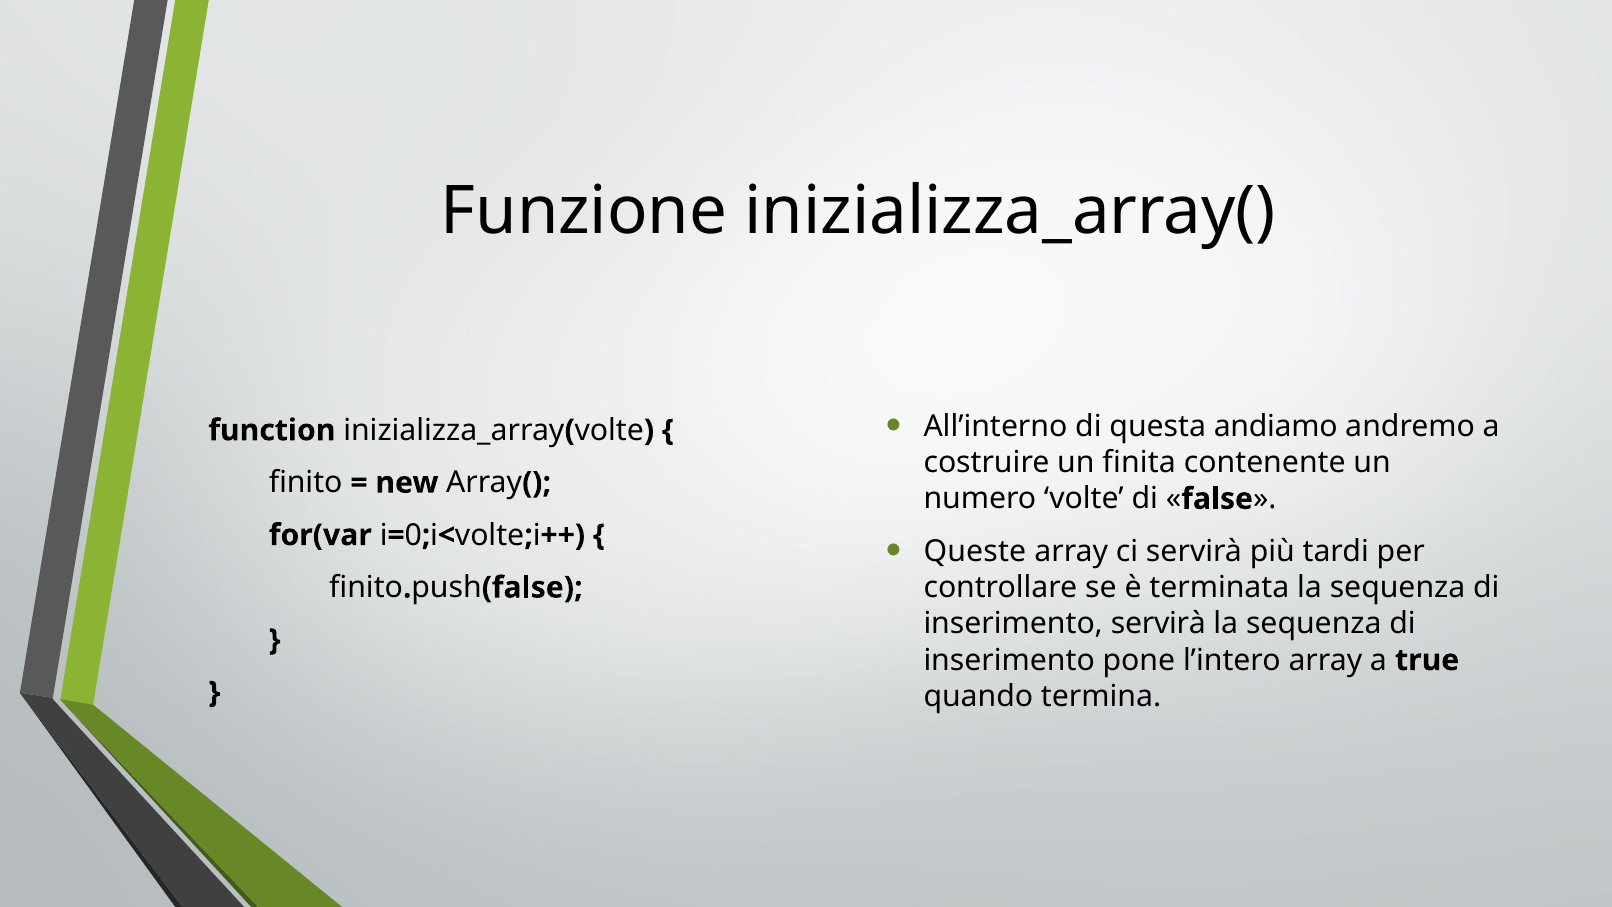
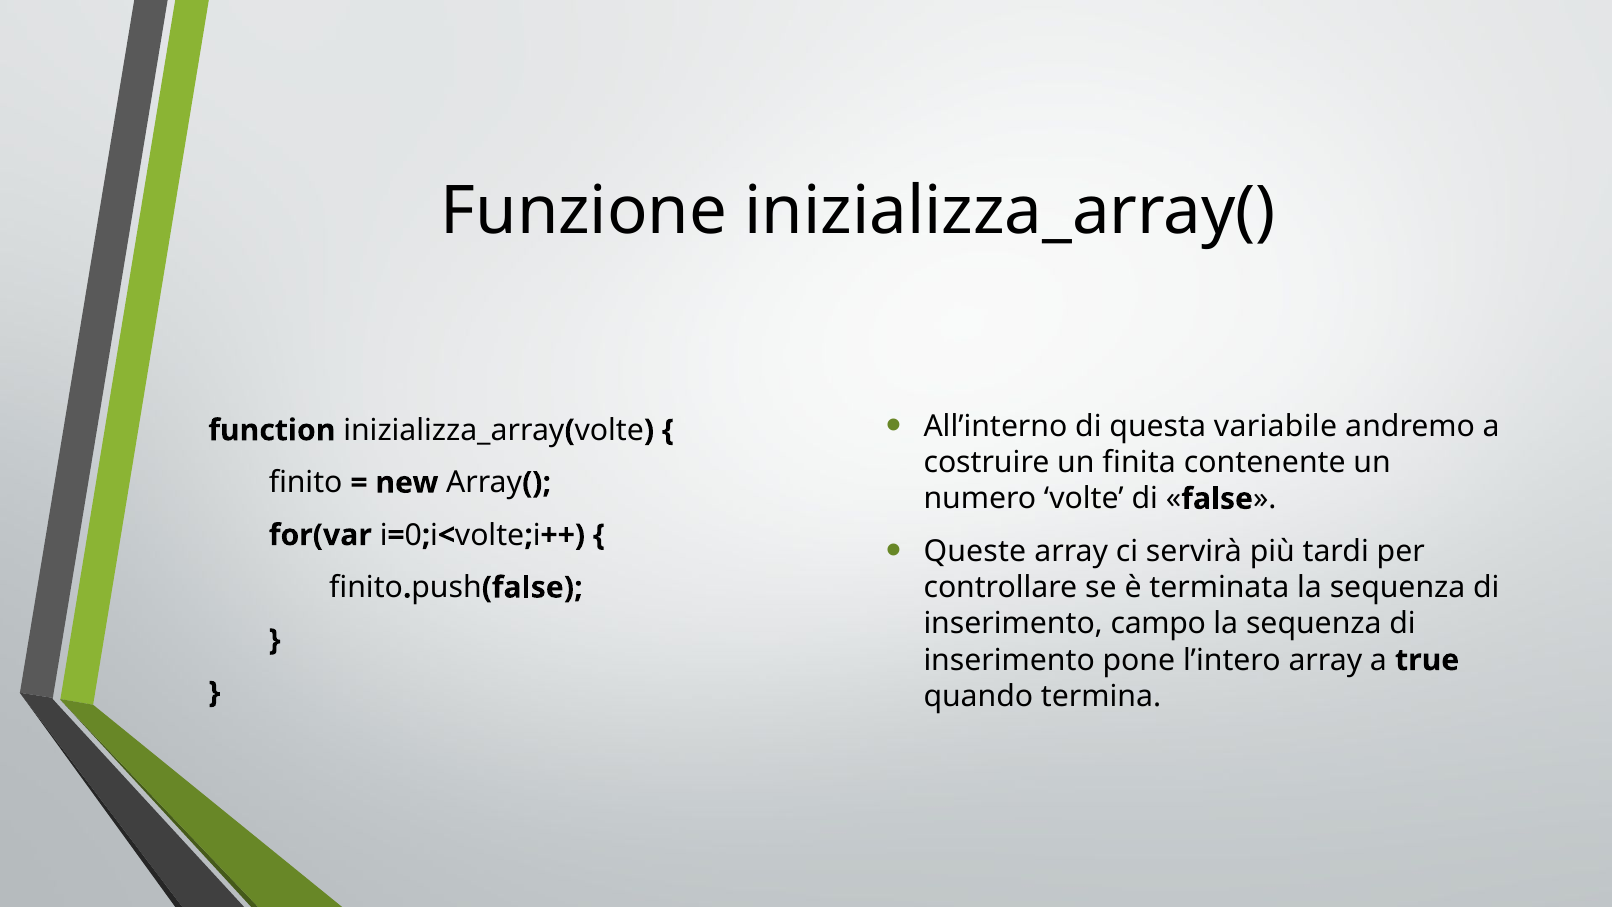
andiamo: andiamo -> variabile
inserimento servirà: servirà -> campo
